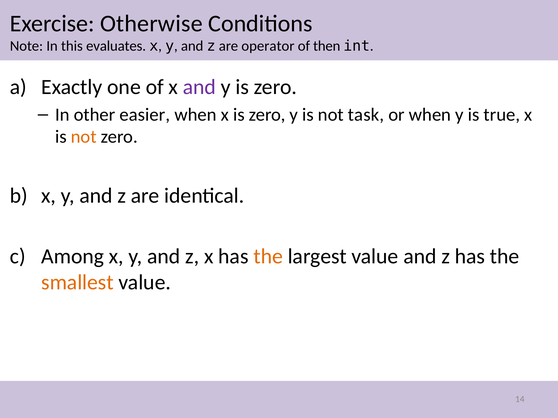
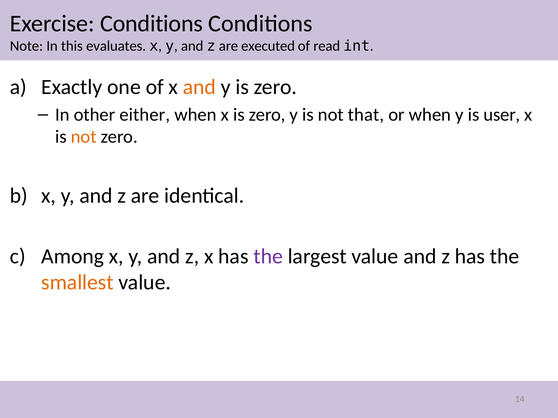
Exercise Otherwise: Otherwise -> Conditions
operator: operator -> executed
then: then -> read
and at (199, 87) colour: purple -> orange
easier: easier -> either
task: task -> that
true: true -> user
the at (268, 257) colour: orange -> purple
